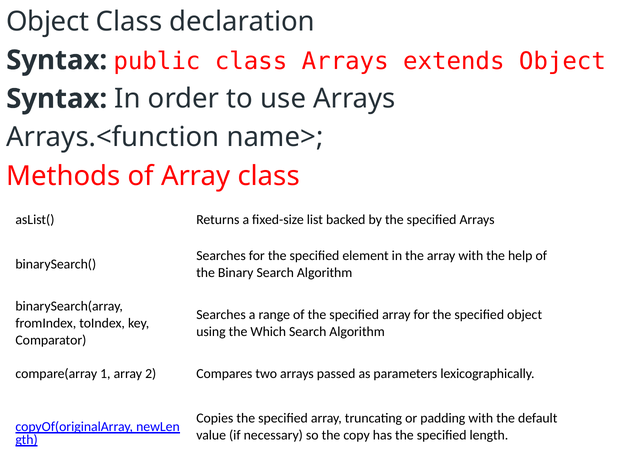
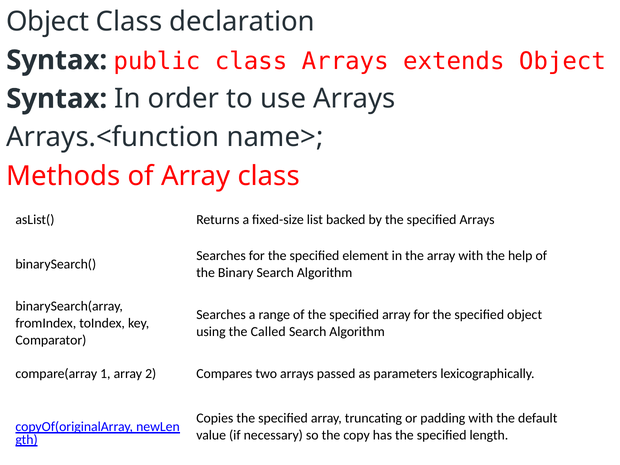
Which: Which -> Called
